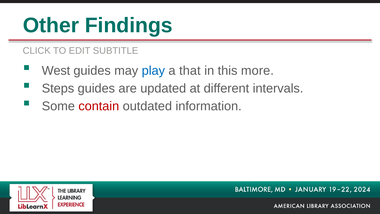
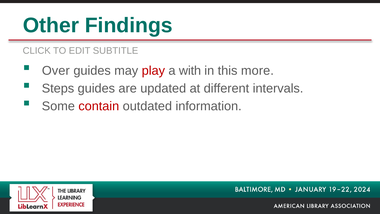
West: West -> Over
play colour: blue -> red
that: that -> with
